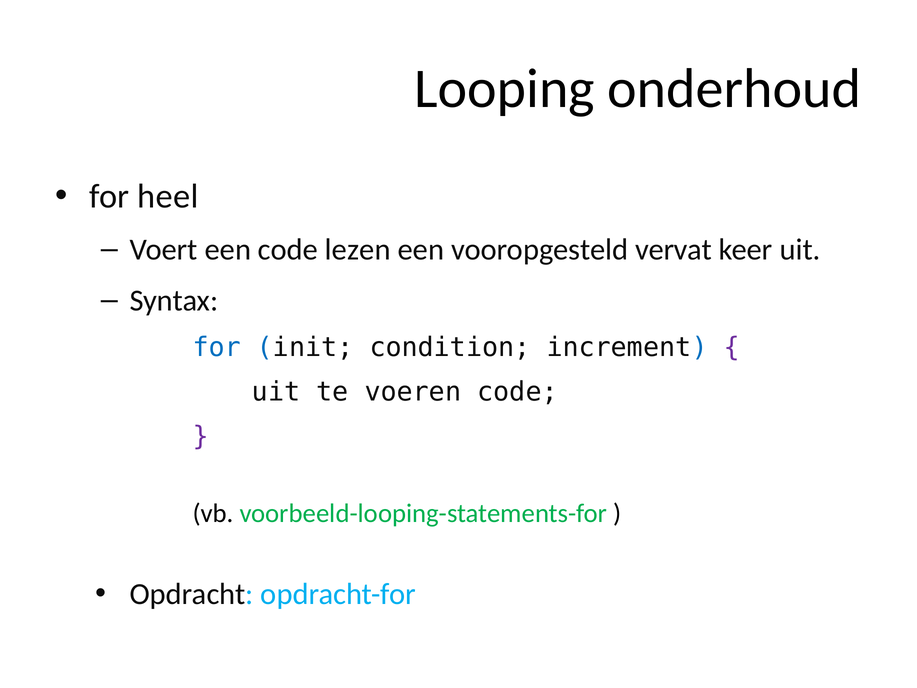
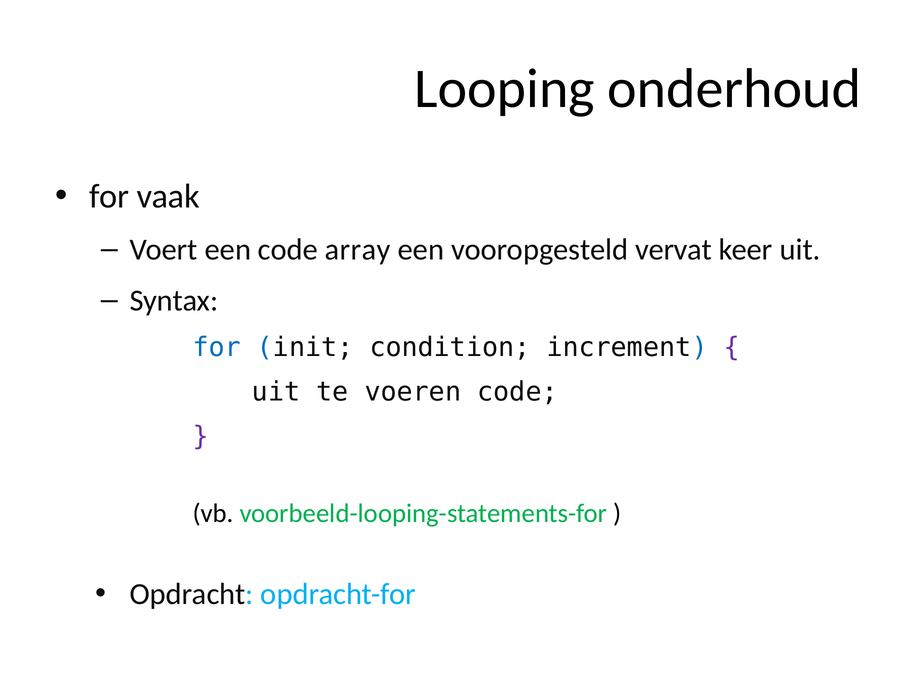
heel: heel -> vaak
lezen: lezen -> array
